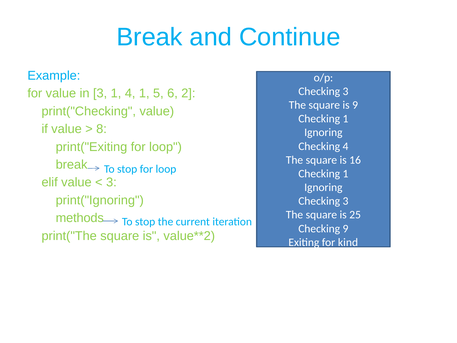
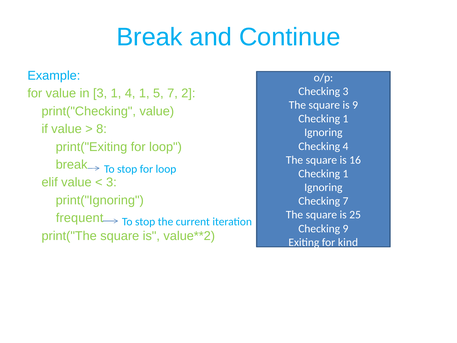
5 6: 6 -> 7
3 at (346, 201): 3 -> 7
methods: methods -> frequent
